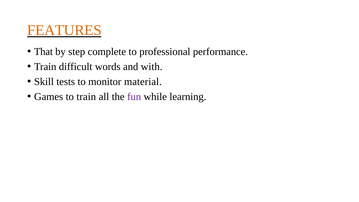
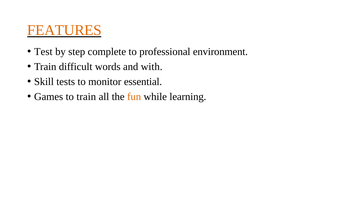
That: That -> Test
performance: performance -> environment
material: material -> essential
fun colour: purple -> orange
